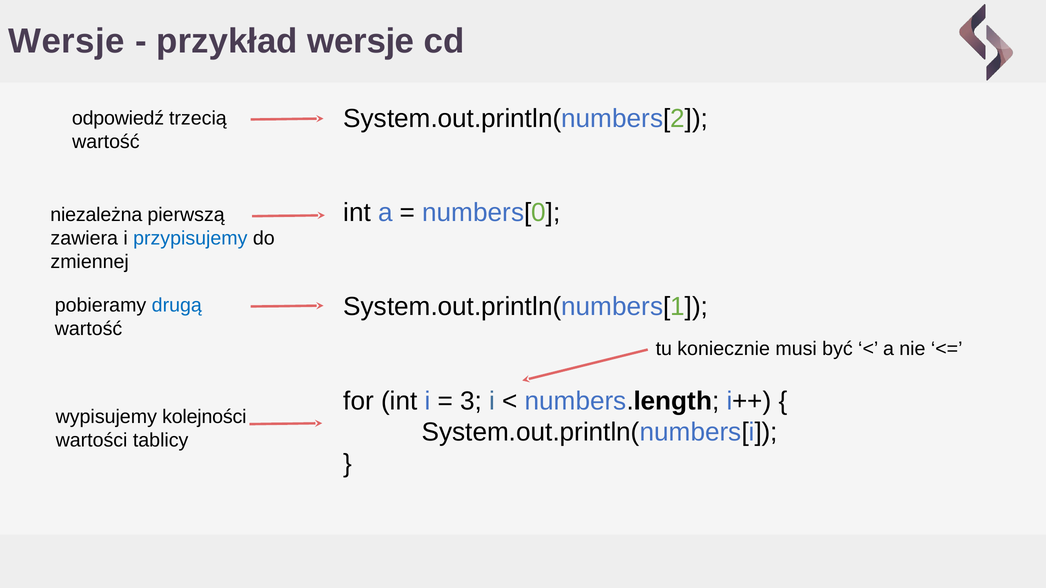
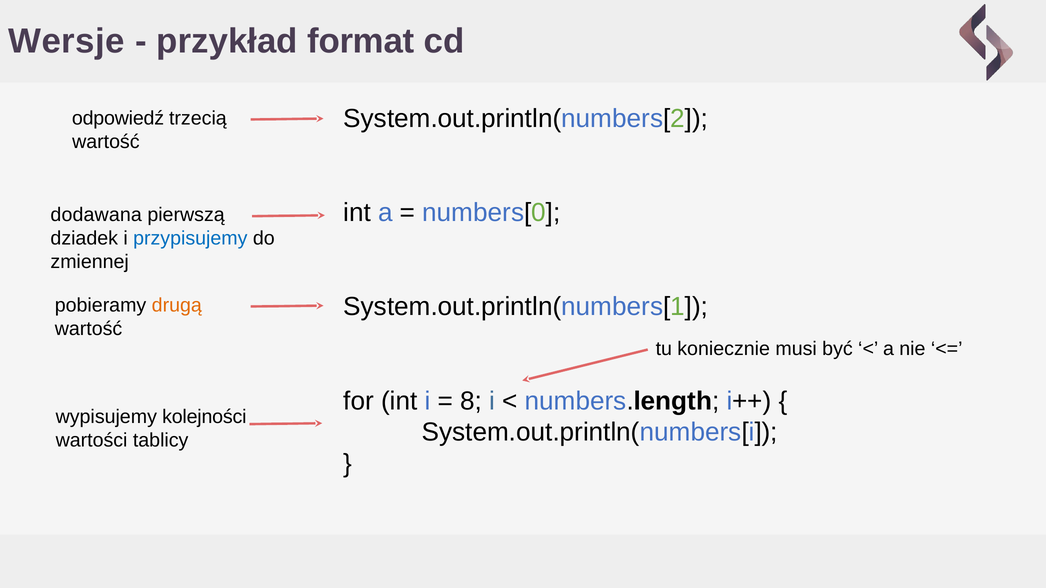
przykład wersje: wersje -> format
niezależna: niezależna -> dodawana
zawiera: zawiera -> dziadek
drugą colour: blue -> orange
3: 3 -> 8
